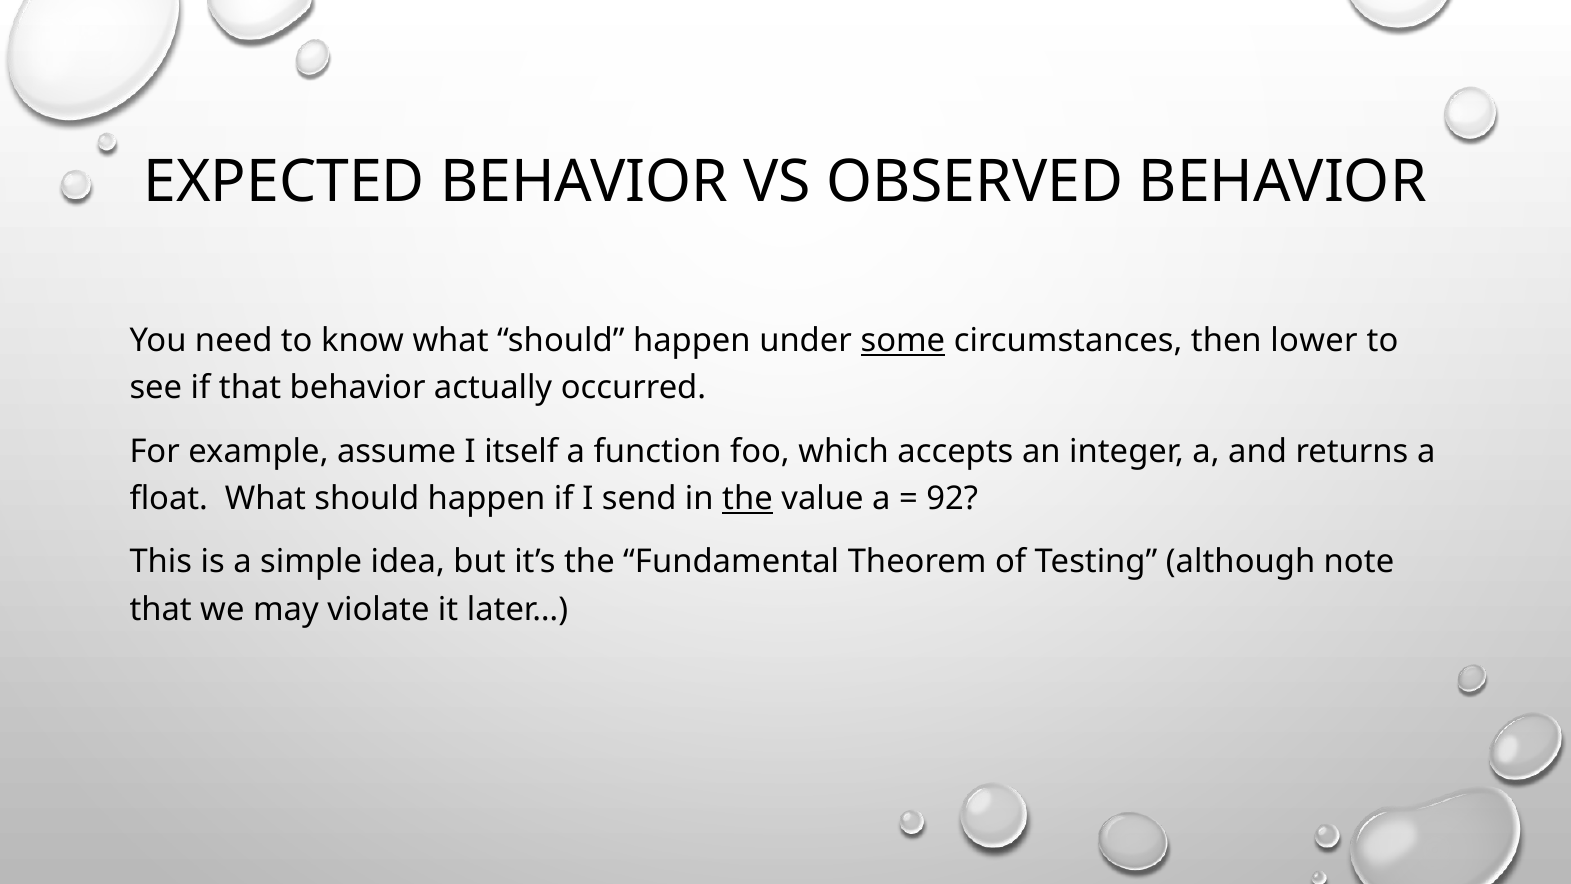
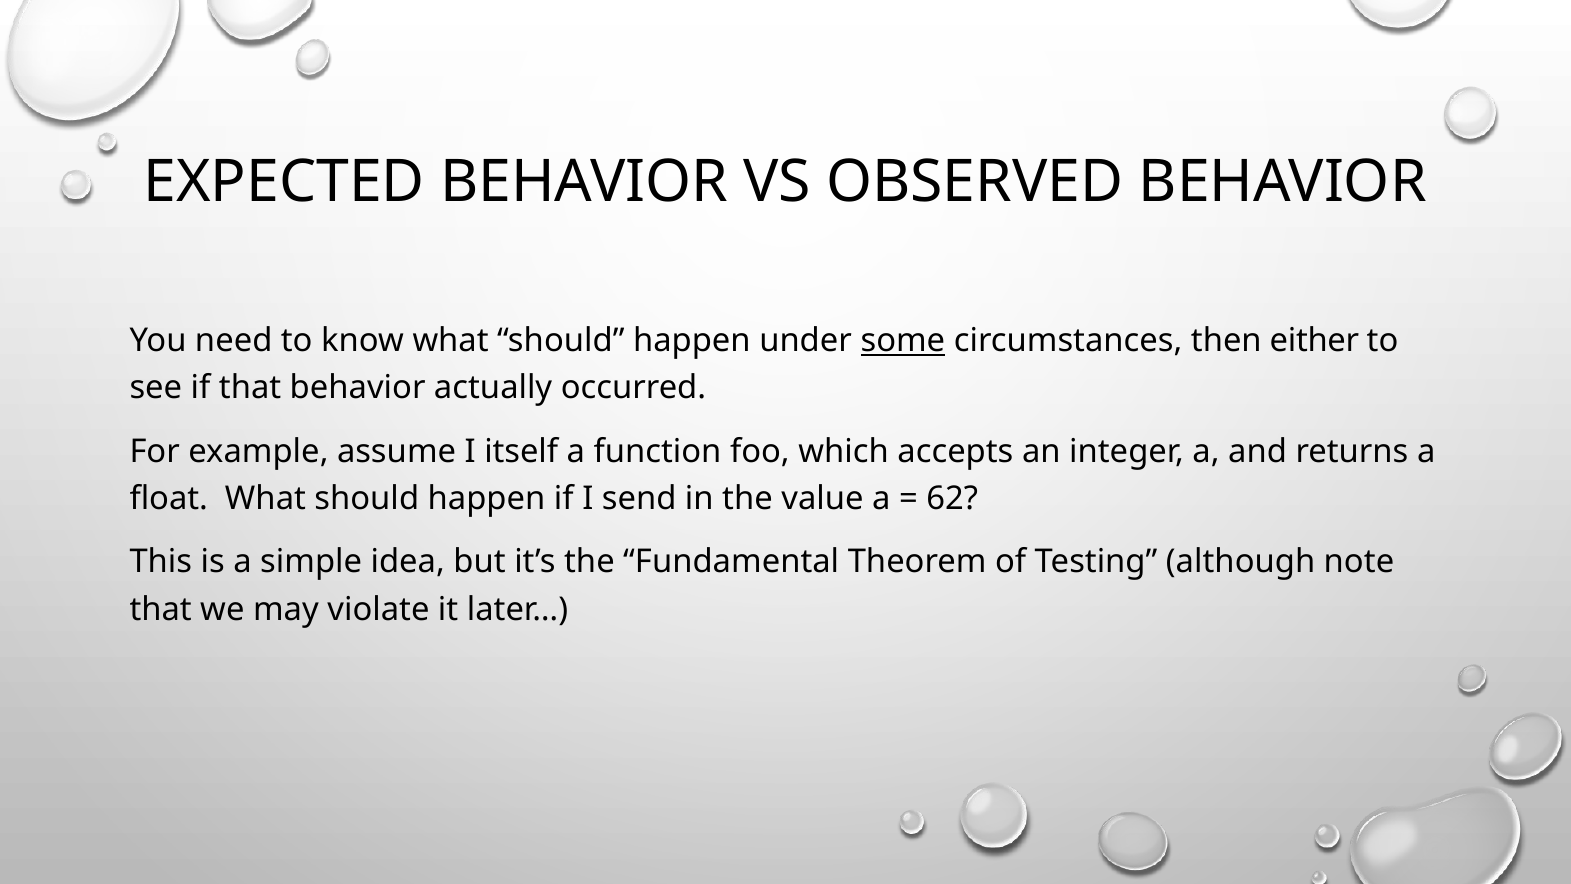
lower: lower -> either
the at (747, 498) underline: present -> none
92: 92 -> 62
